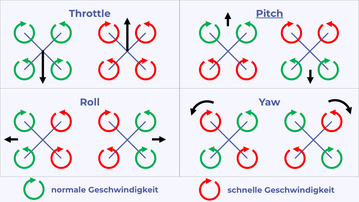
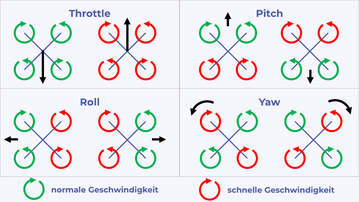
Pitch underline: present -> none
